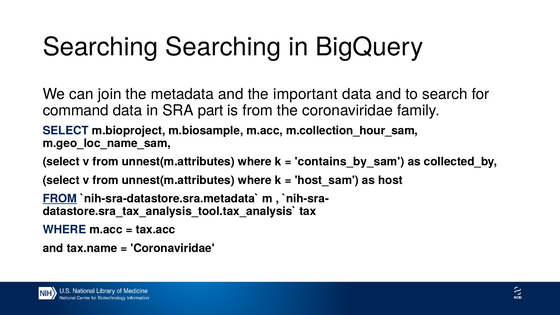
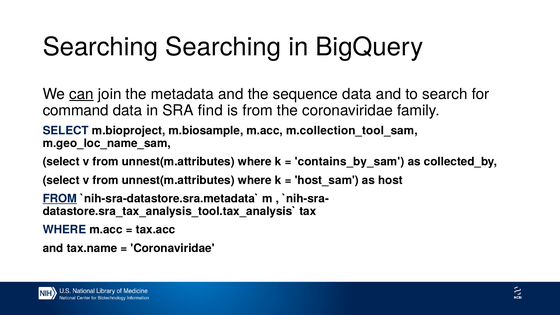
can underline: none -> present
important: important -> sequence
part: part -> find
m.collection_hour_sam: m.collection_hour_sam -> m.collection_tool_sam
